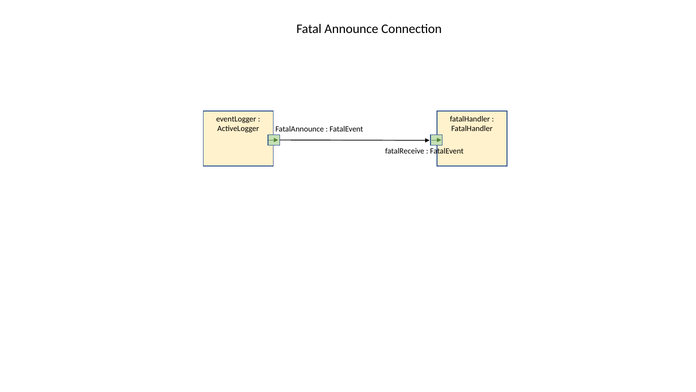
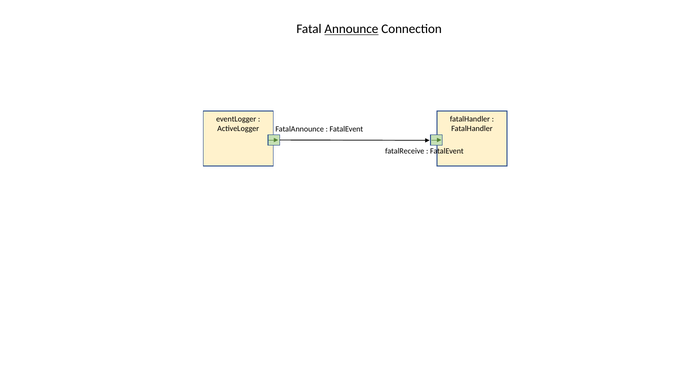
Announce underline: none -> present
